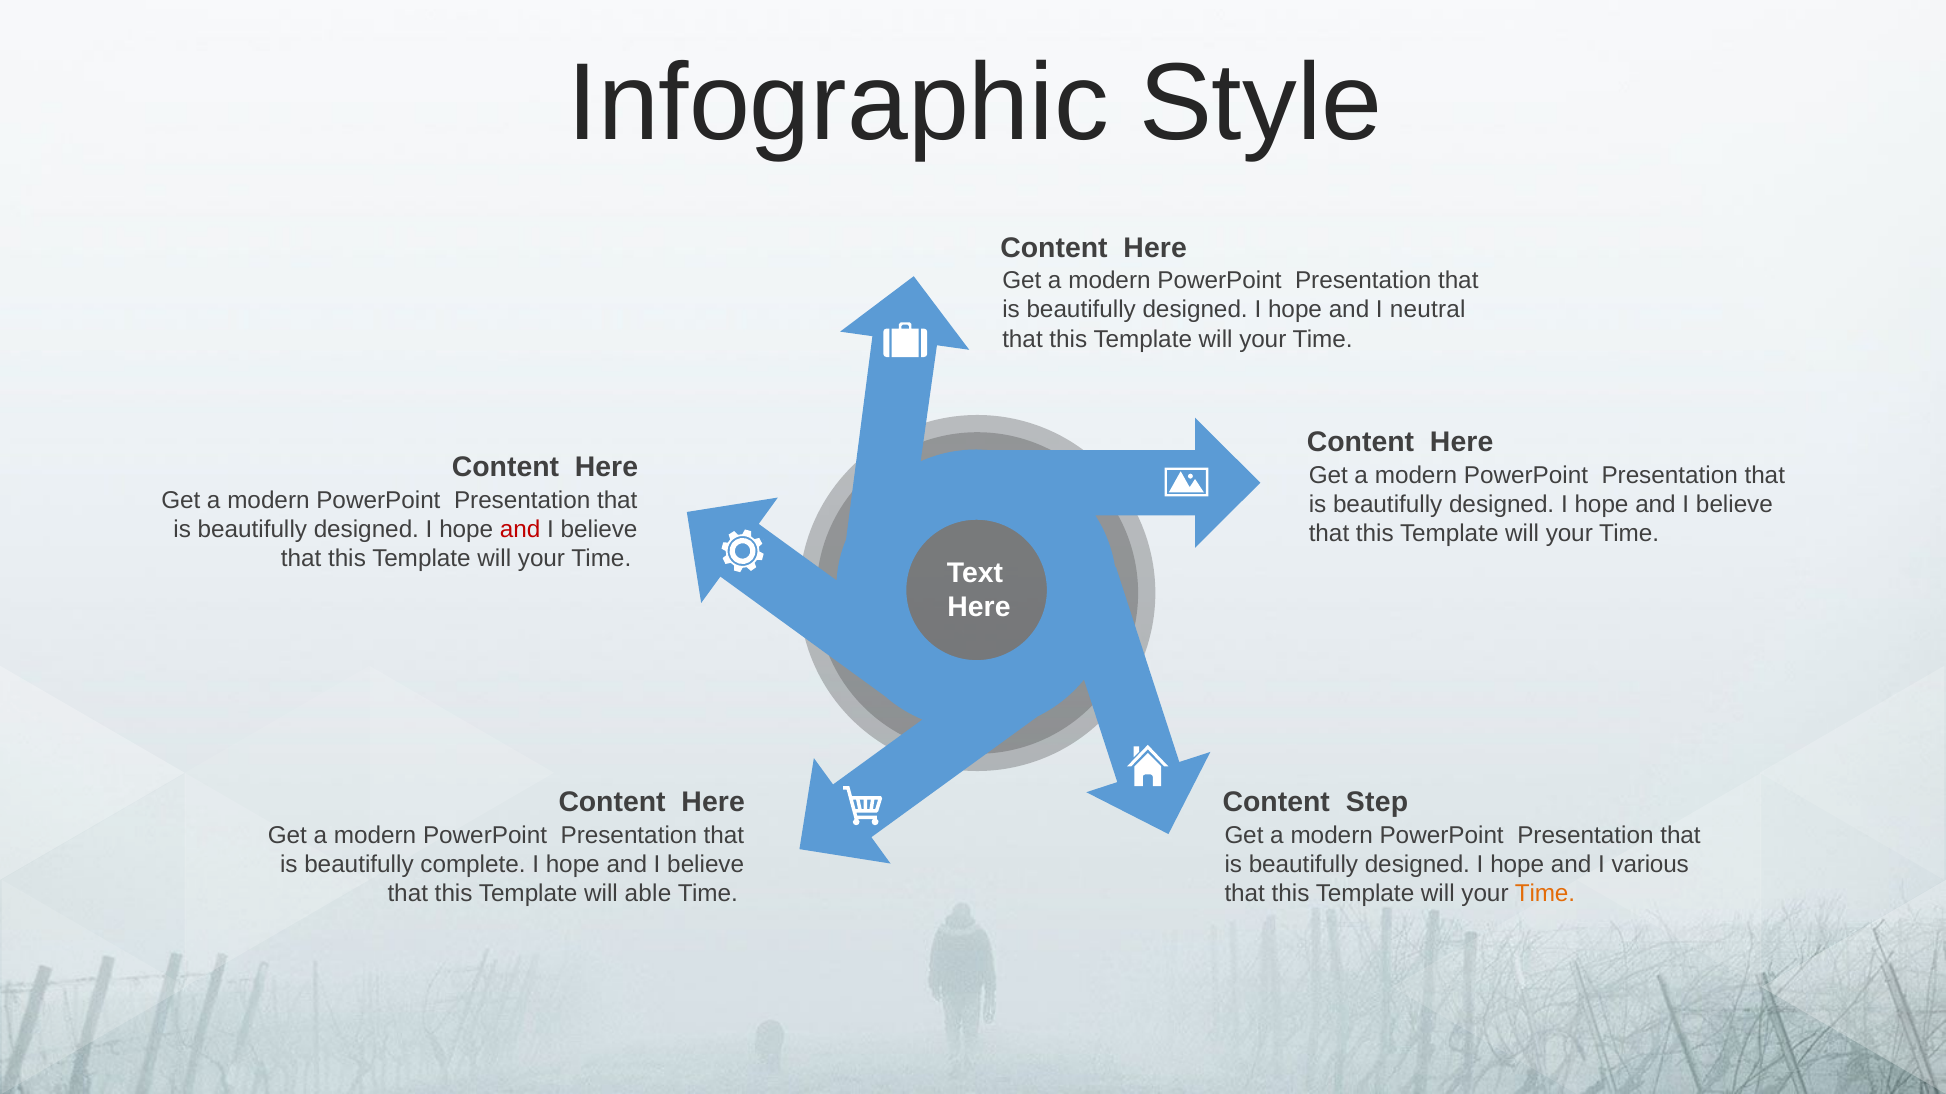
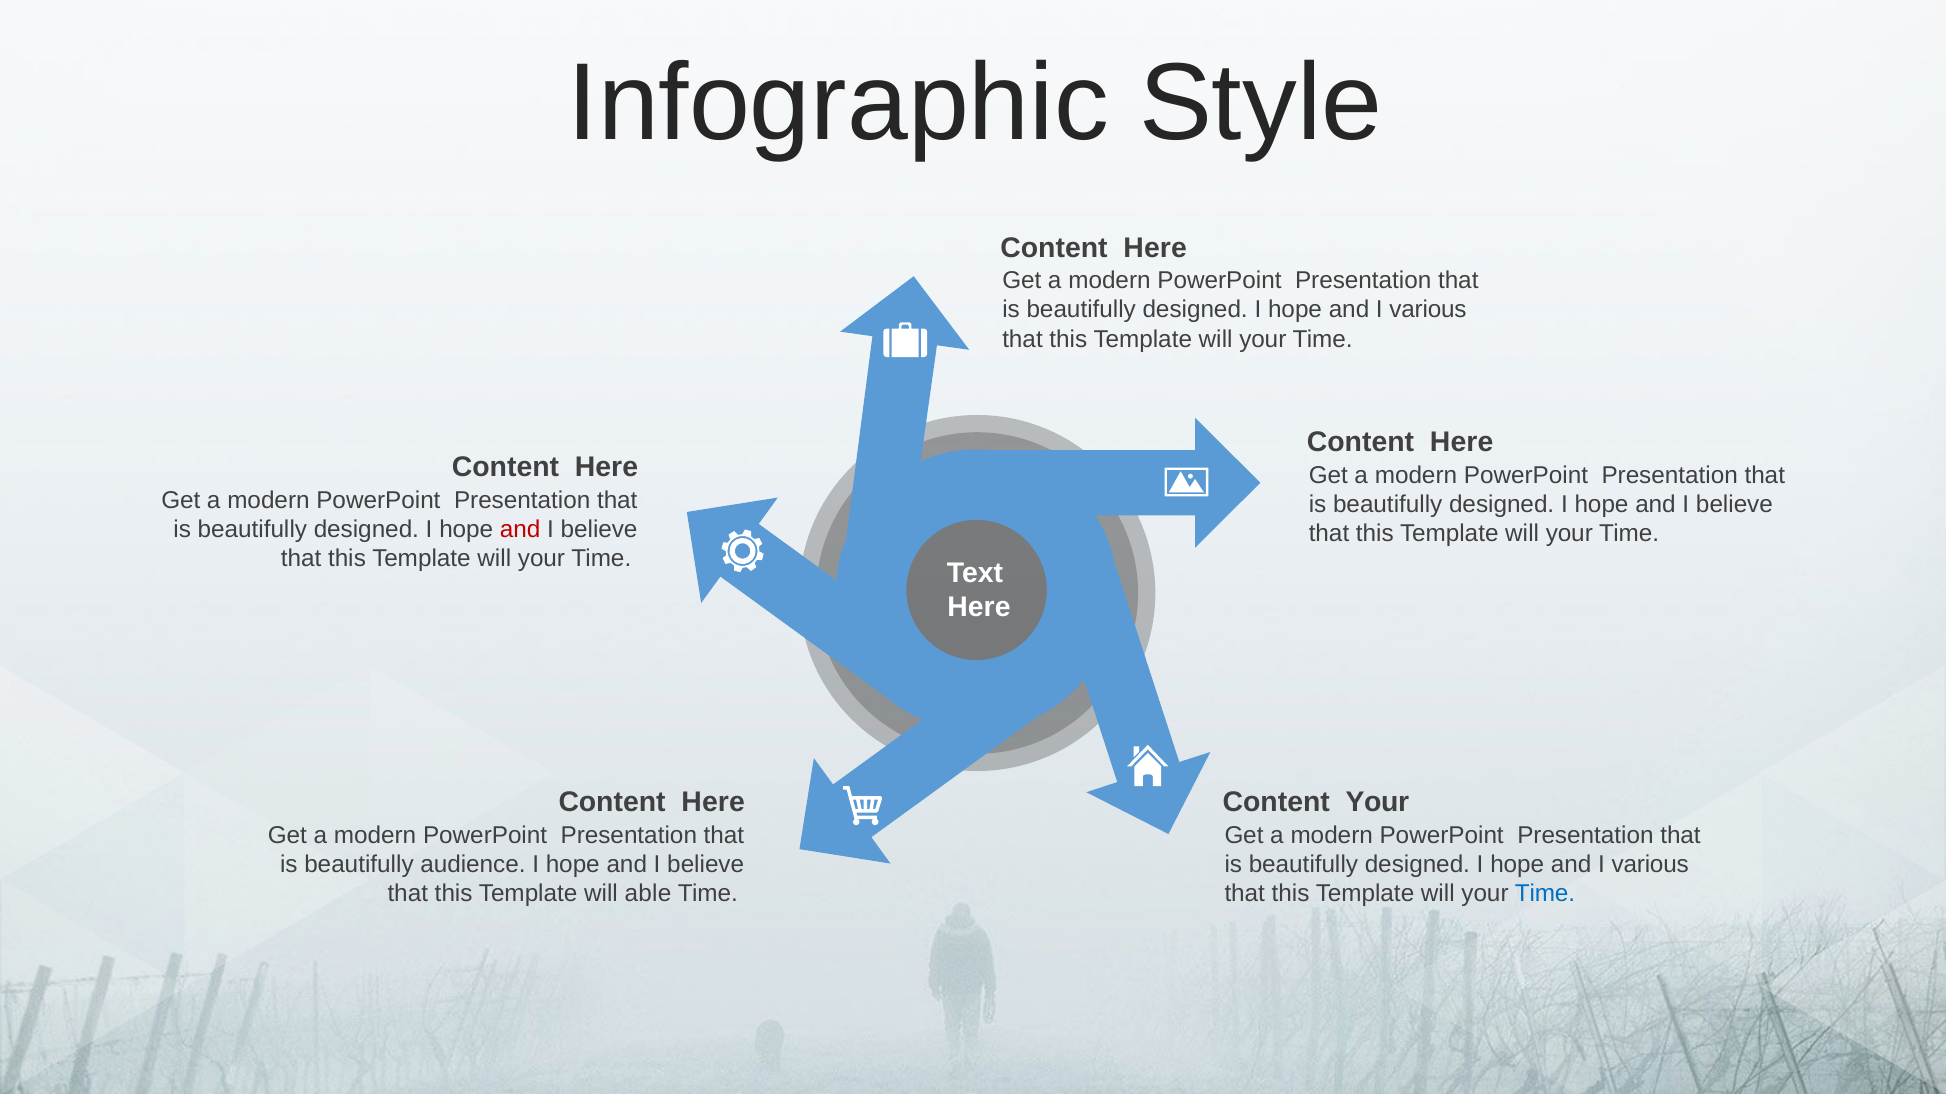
neutral at (1428, 310): neutral -> various
Content Step: Step -> Your
complete: complete -> audience
Time at (1545, 894) colour: orange -> blue
